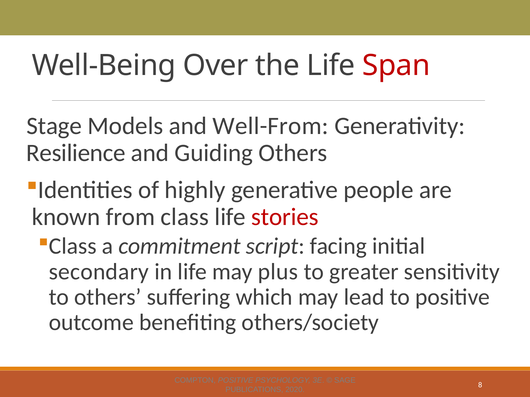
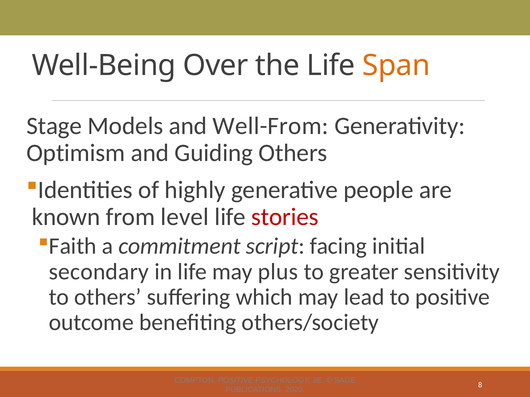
Span colour: red -> orange
Resilience: Resilience -> Optimism
from class: class -> level
Class at (73, 247): Class -> Faith
